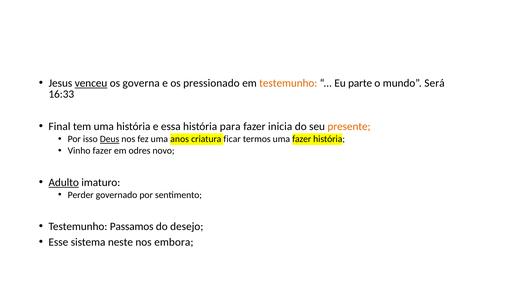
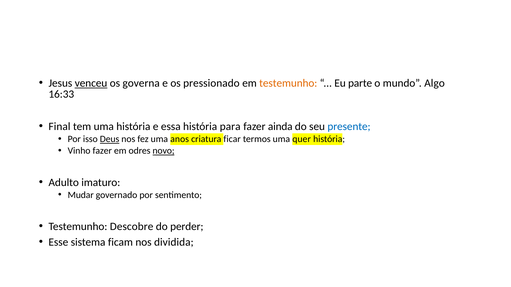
Será: Será -> Algo
inicia: inicia -> ainda
presente colour: orange -> blue
uma fazer: fazer -> quer
novo underline: none -> present
Adulto underline: present -> none
Perder: Perder -> Mudar
Passamos: Passamos -> Descobre
desejo: desejo -> perder
neste: neste -> ficam
embora: embora -> dividida
